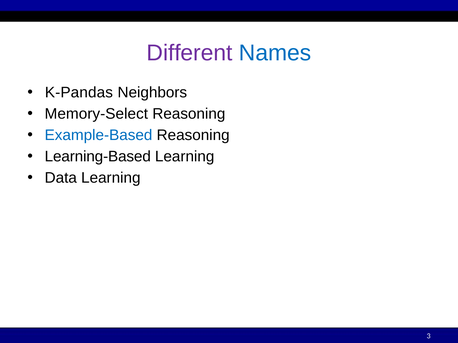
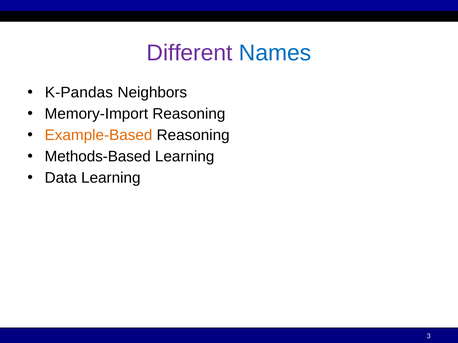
Memory-Select: Memory-Select -> Memory-Import
Example-Based colour: blue -> orange
Learning-Based: Learning-Based -> Methods-Based
